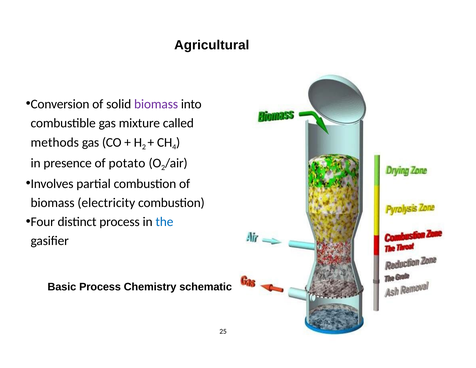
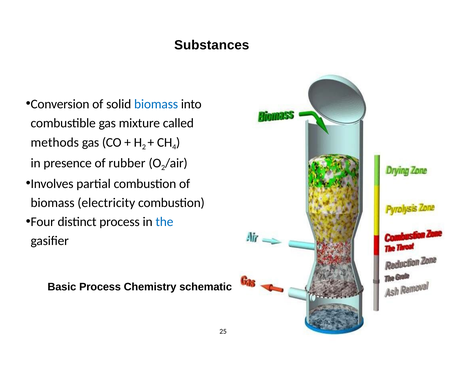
Agricultural: Agricultural -> Substances
biomass at (156, 104) colour: purple -> blue
potato: potato -> rubber
